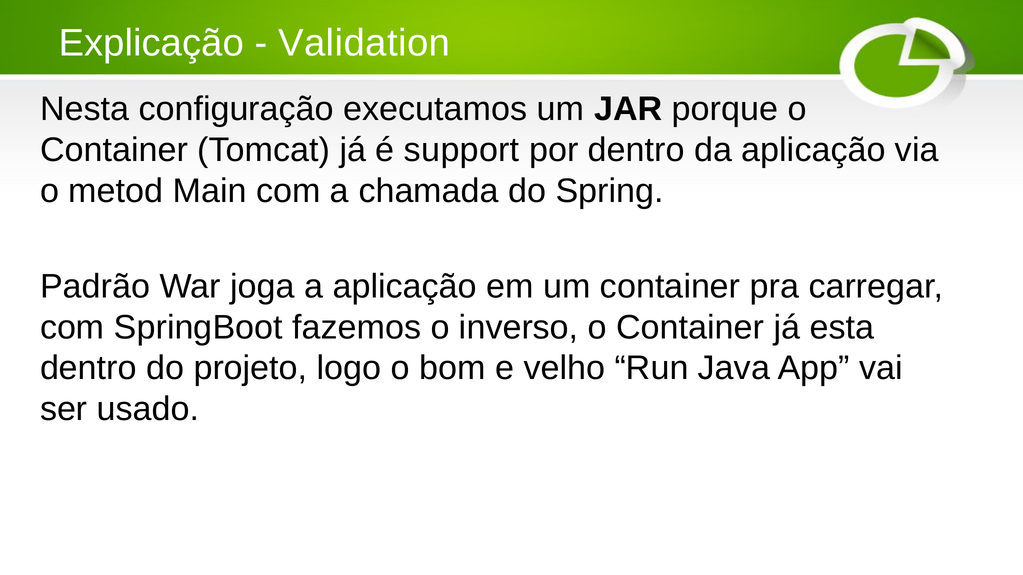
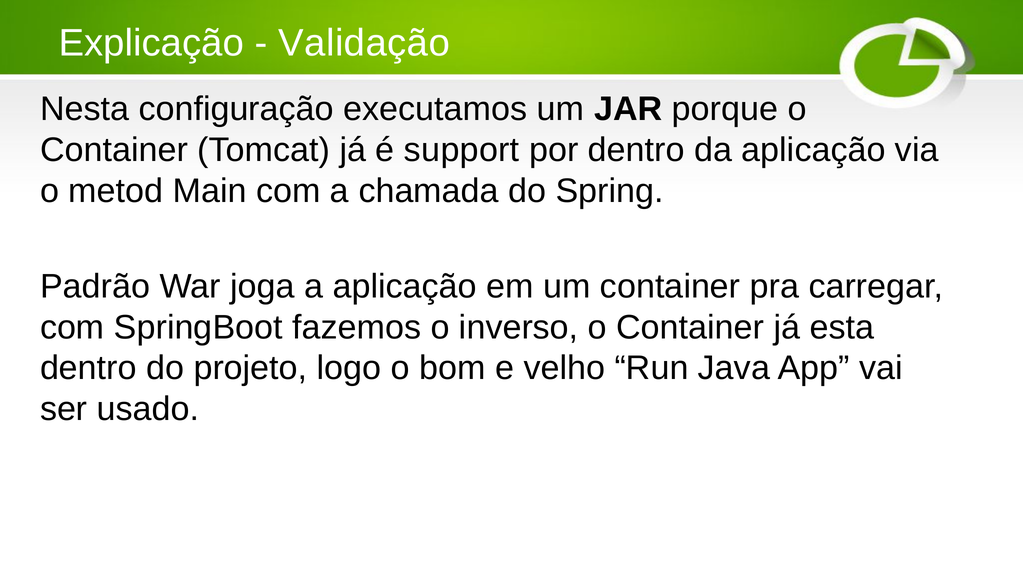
Validation: Validation -> Validação
